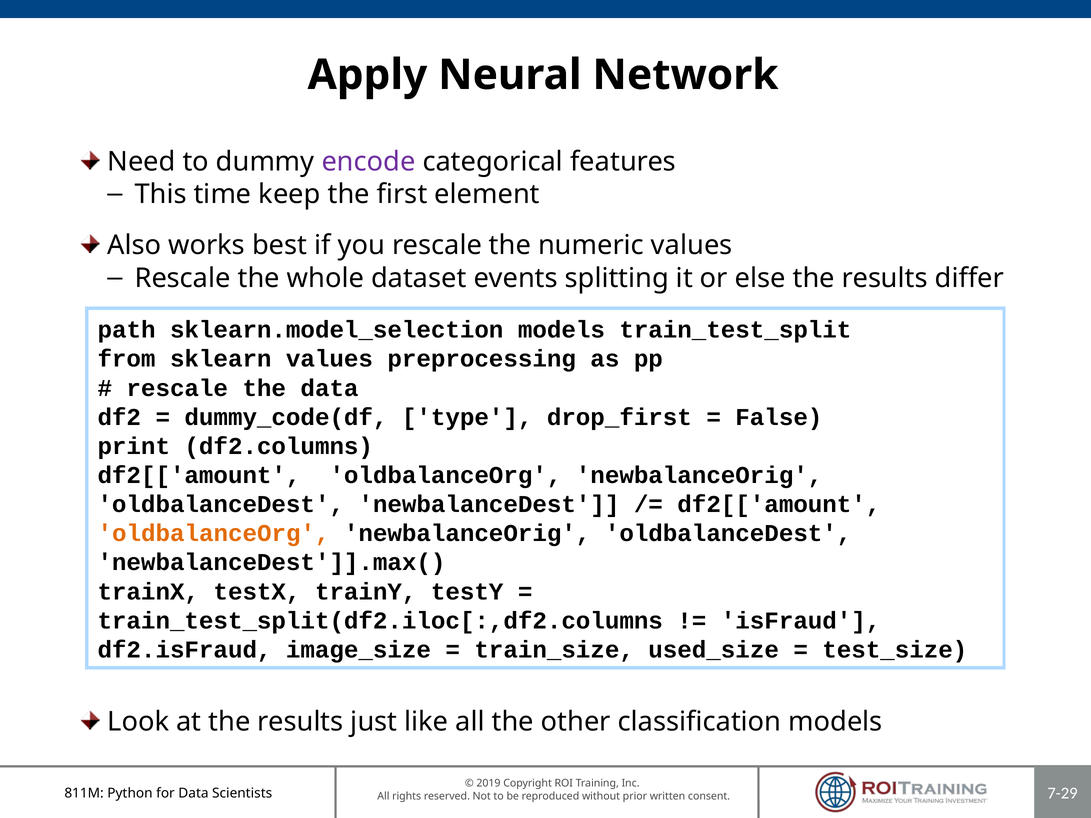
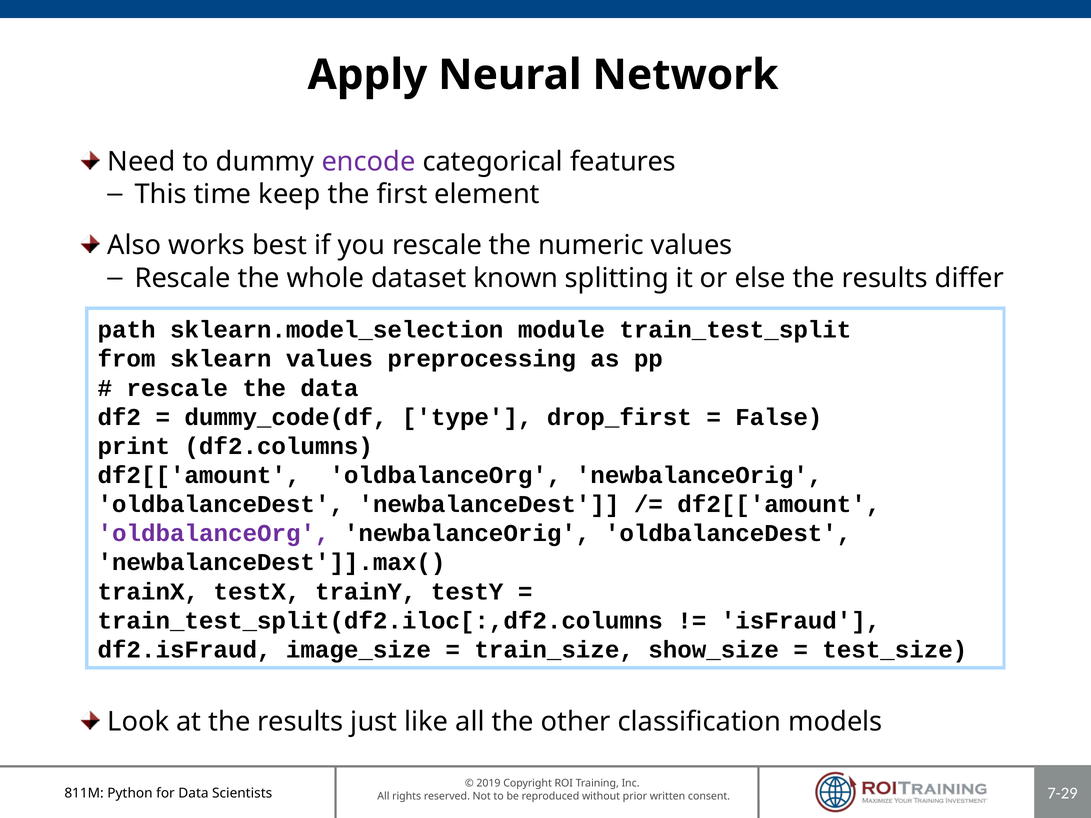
events: events -> known
sklearn.model_selection models: models -> module
oldbalanceOrg at (214, 534) colour: orange -> purple
used_size: used_size -> show_size
